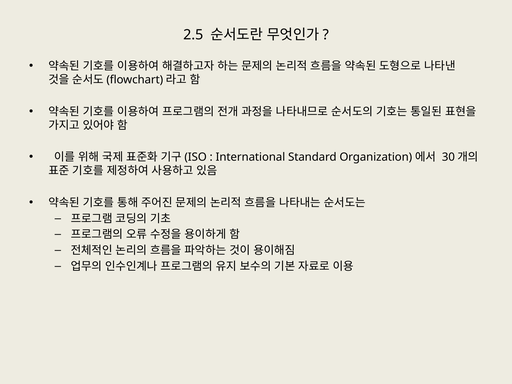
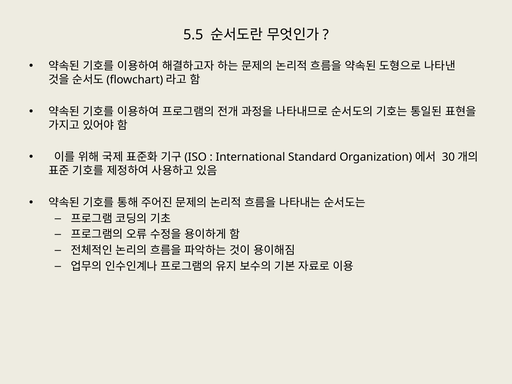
2.5: 2.5 -> 5.5
